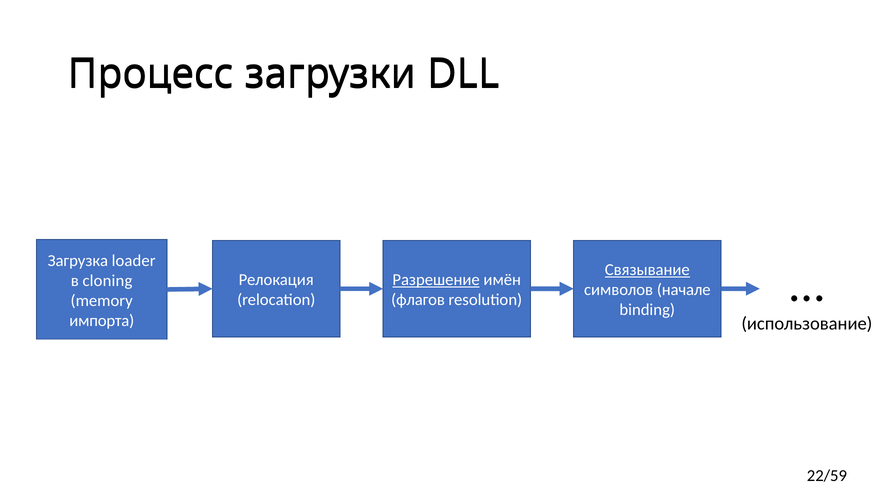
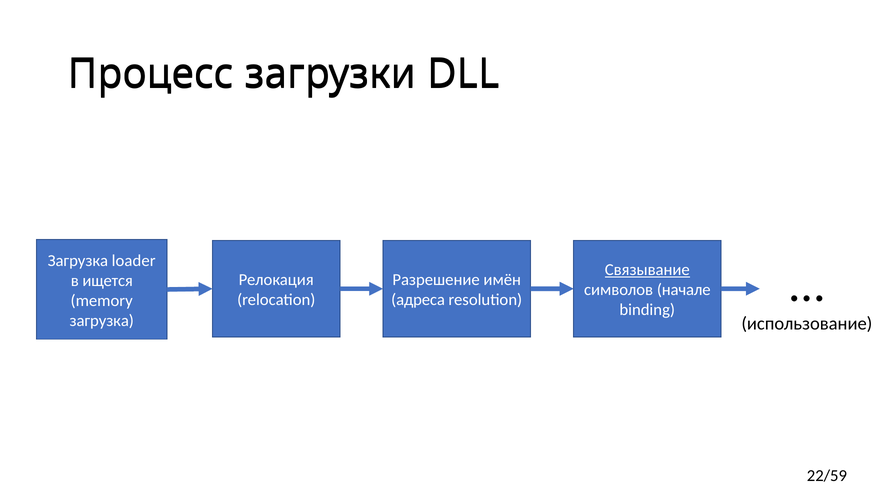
Разрешение underline: present -> none
cloning: cloning -> ищется
флагов: флагов -> адреса
импорта at (102, 321): импорта -> загрузка
